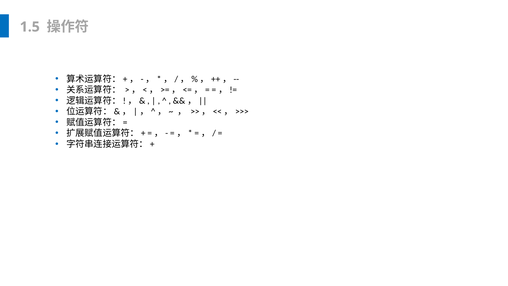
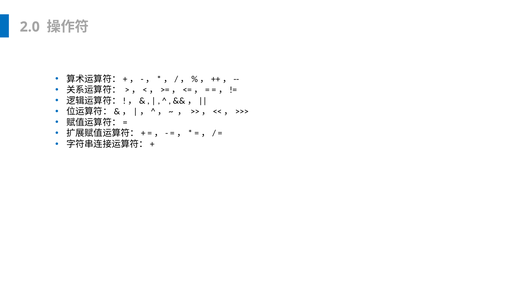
1.5: 1.5 -> 2.0
